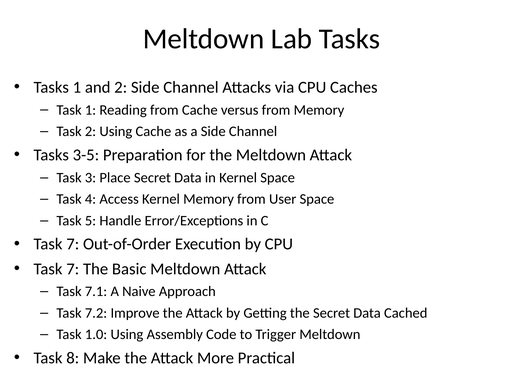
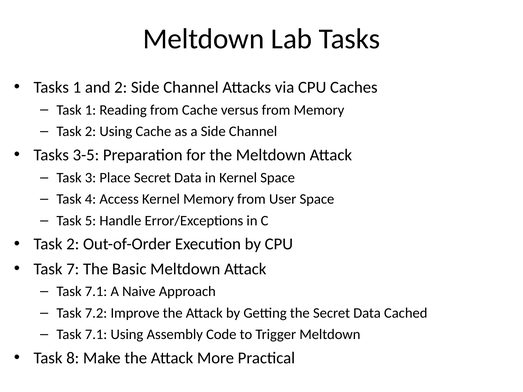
7 at (73, 244): 7 -> 2
1.0 at (96, 335): 1.0 -> 7.1
